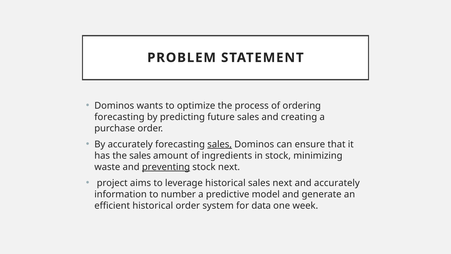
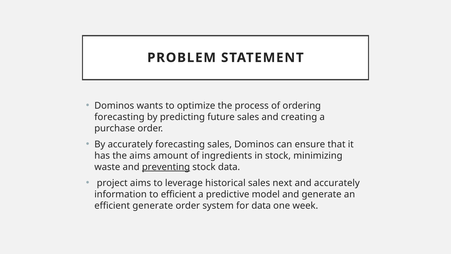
sales at (220, 144) underline: present -> none
the sales: sales -> aims
stock next: next -> data
to number: number -> efficient
efficient historical: historical -> generate
